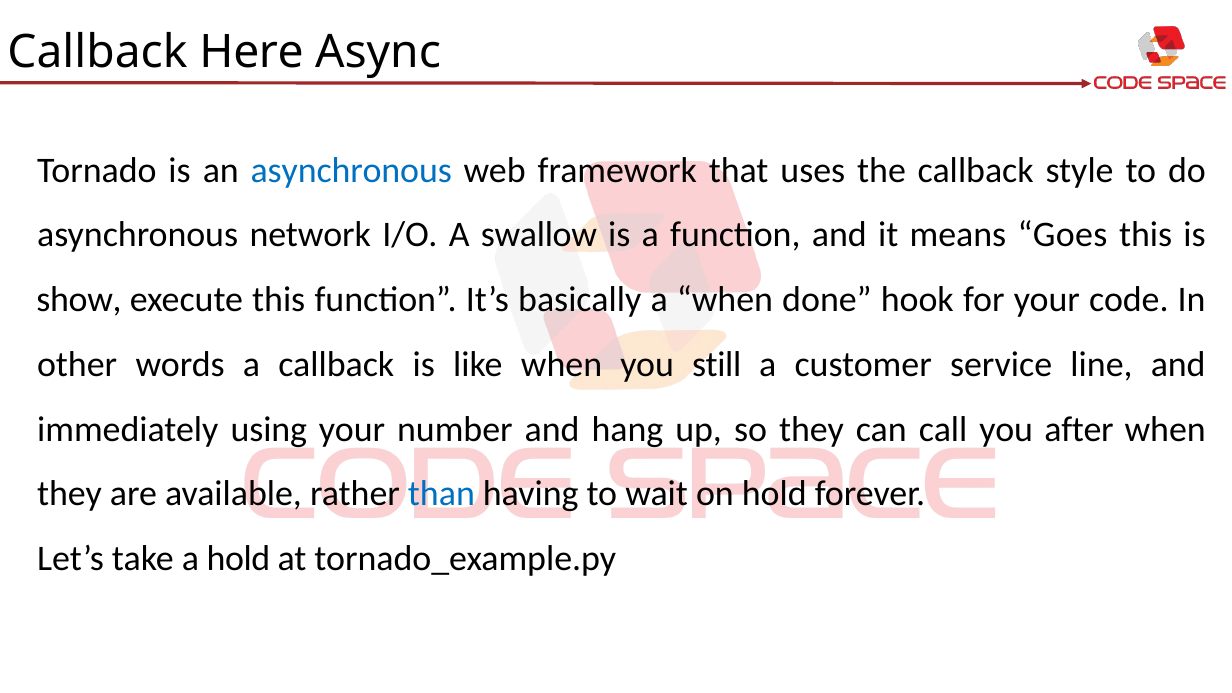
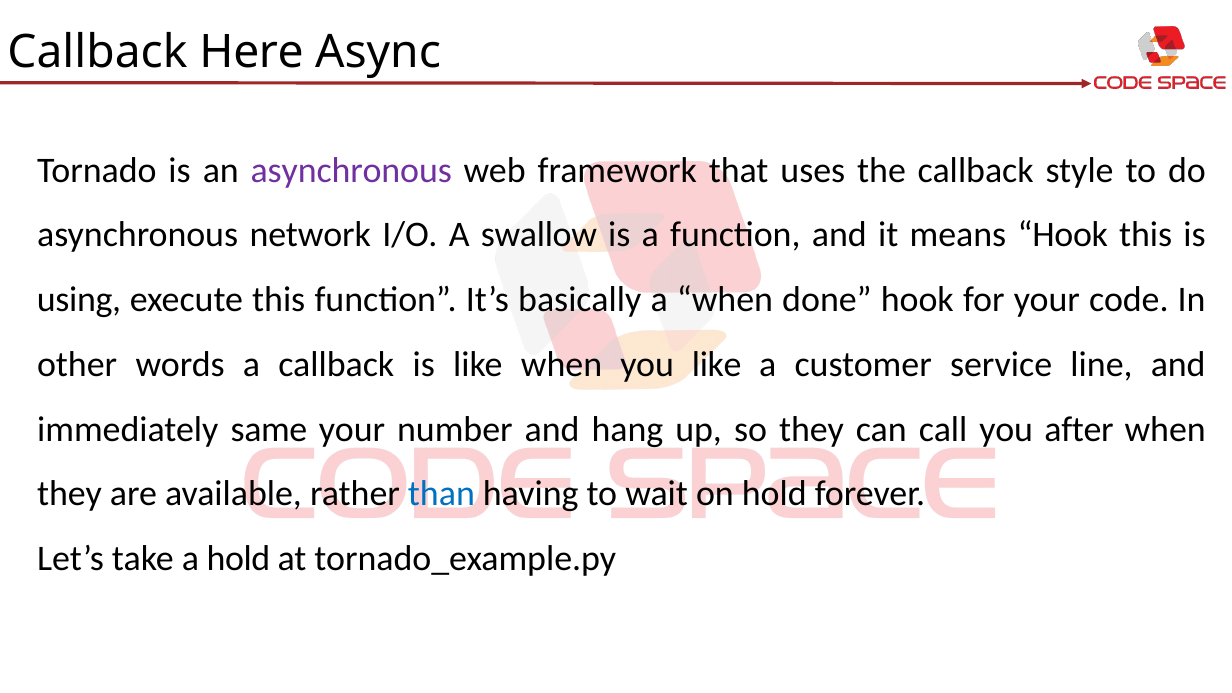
asynchronous at (351, 170) colour: blue -> purple
means Goes: Goes -> Hook
show: show -> using
you still: still -> like
using: using -> same
